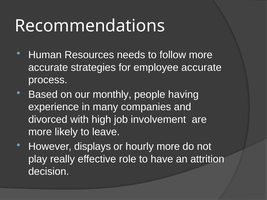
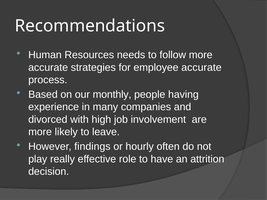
displays: displays -> findings
hourly more: more -> often
